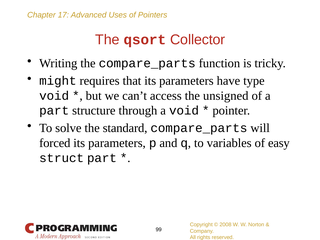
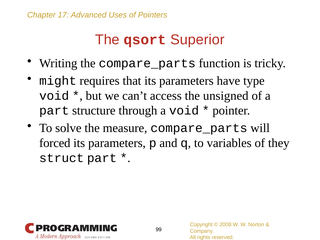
Collector: Collector -> Superior
standard: standard -> measure
easy: easy -> they
